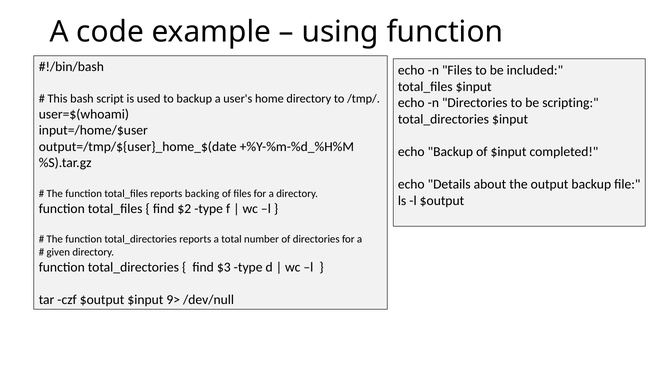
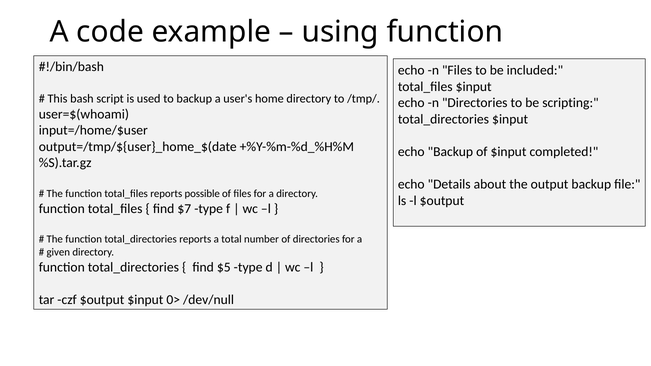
backing: backing -> possible
$2: $2 -> $7
$3: $3 -> $5
9>: 9> -> 0>
